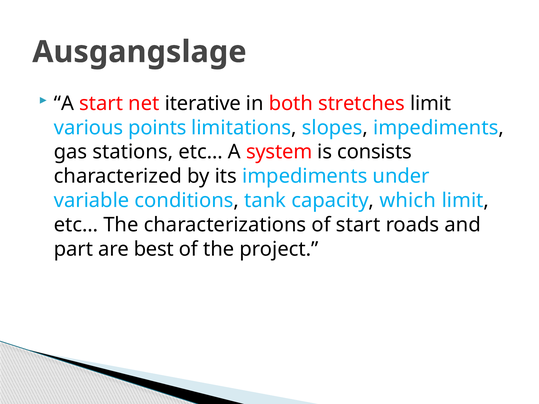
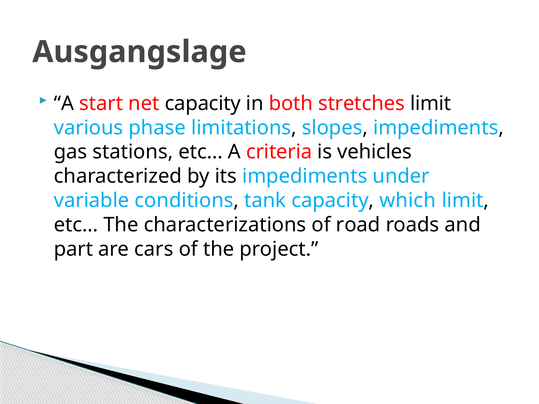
net iterative: iterative -> capacity
points: points -> phase
system: system -> criteria
consists: consists -> vehicles
of start: start -> road
best: best -> cars
